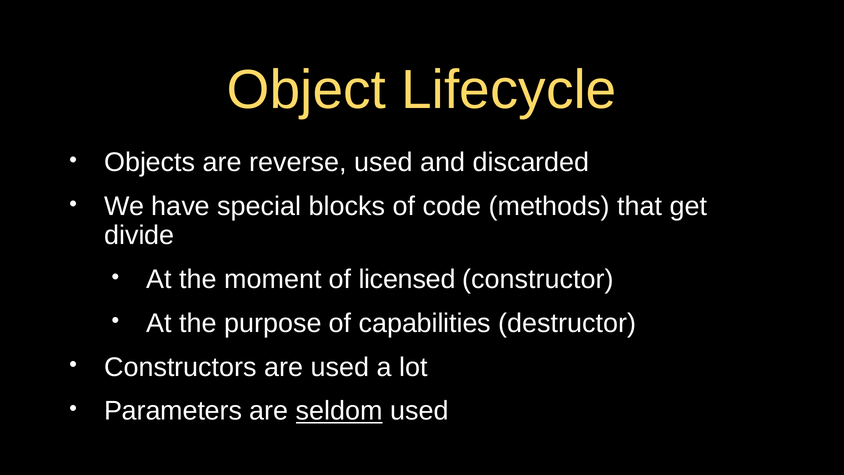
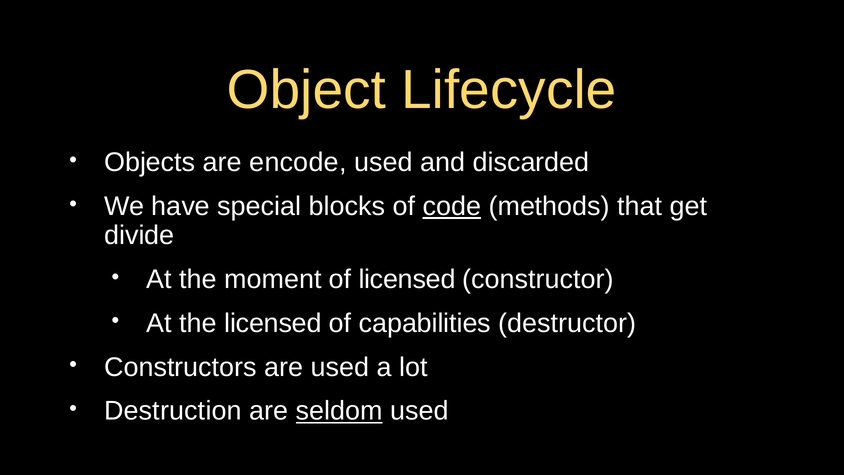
reverse: reverse -> encode
code underline: none -> present
the purpose: purpose -> licensed
Parameters: Parameters -> Destruction
